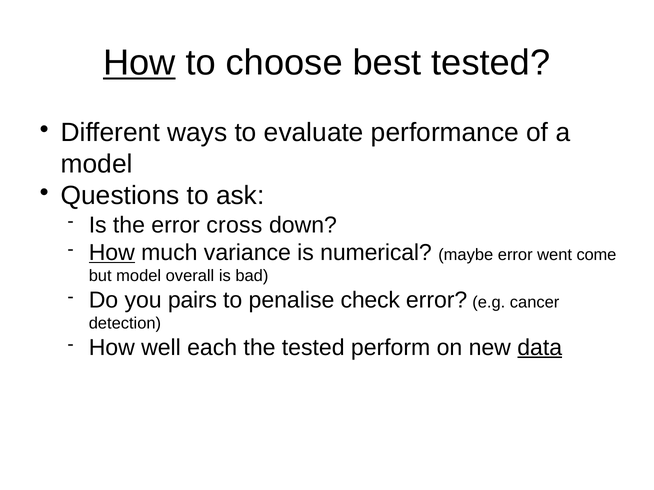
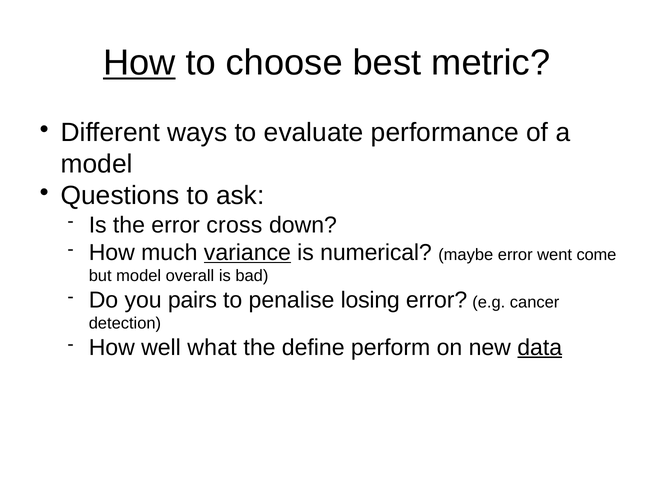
best tested: tested -> metric
How at (112, 253) underline: present -> none
variance underline: none -> present
check: check -> losing
each: each -> what
the tested: tested -> define
